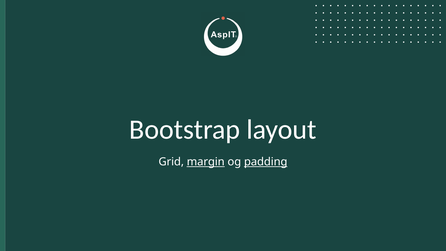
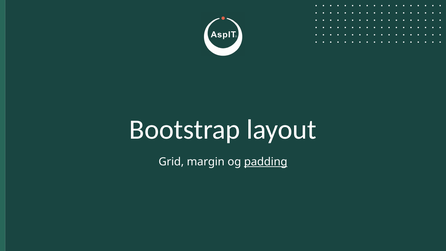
margin underline: present -> none
